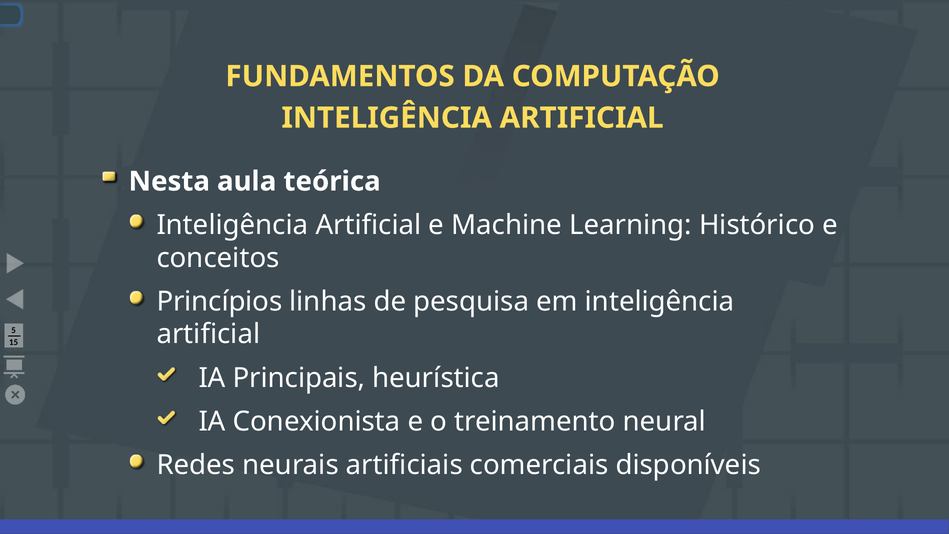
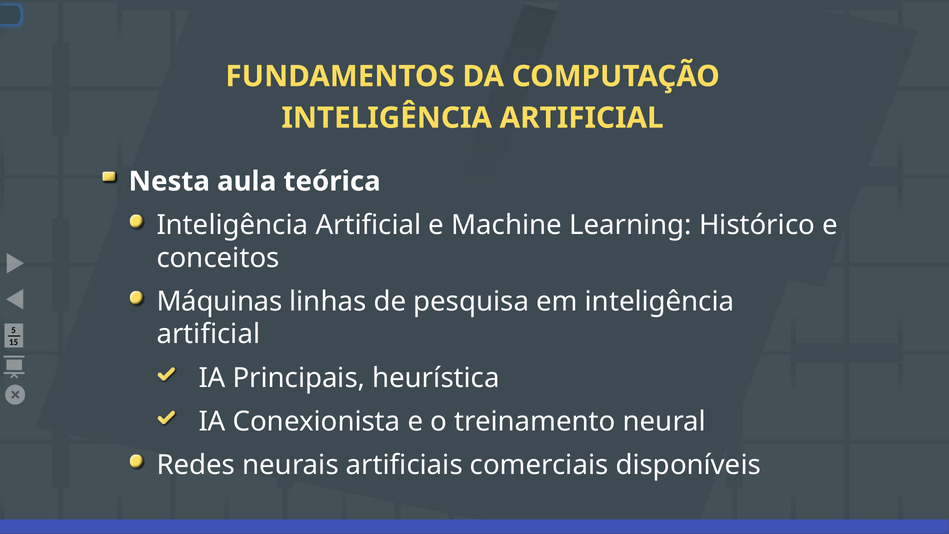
Princípios: Princípios -> Máquinas
